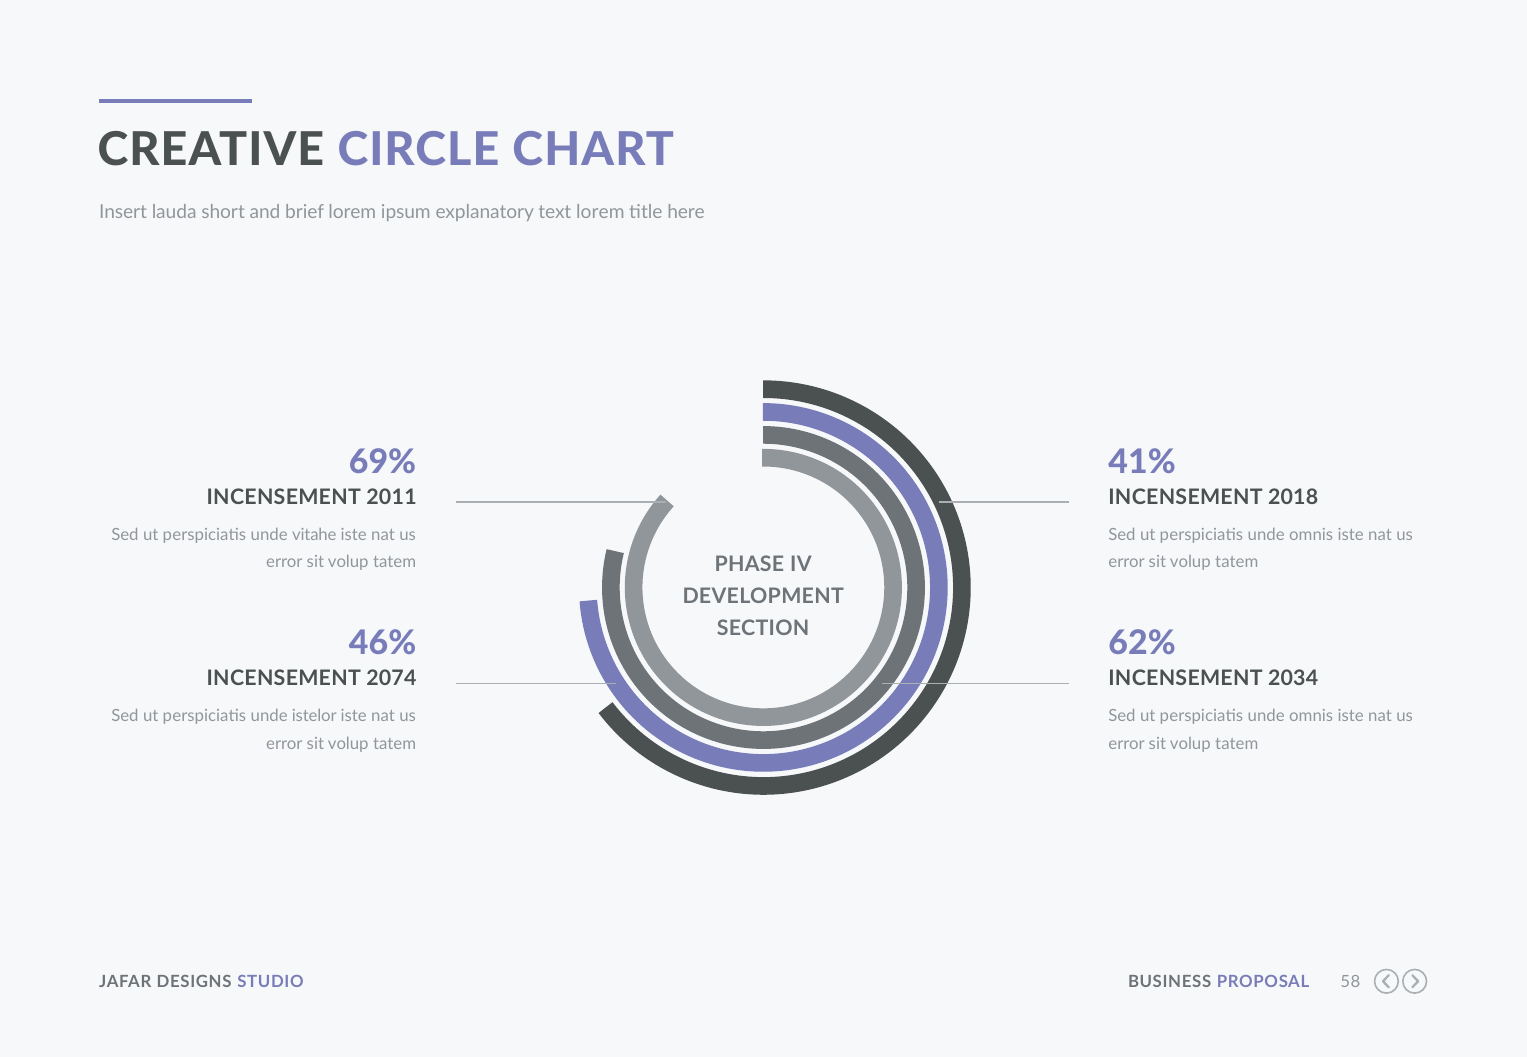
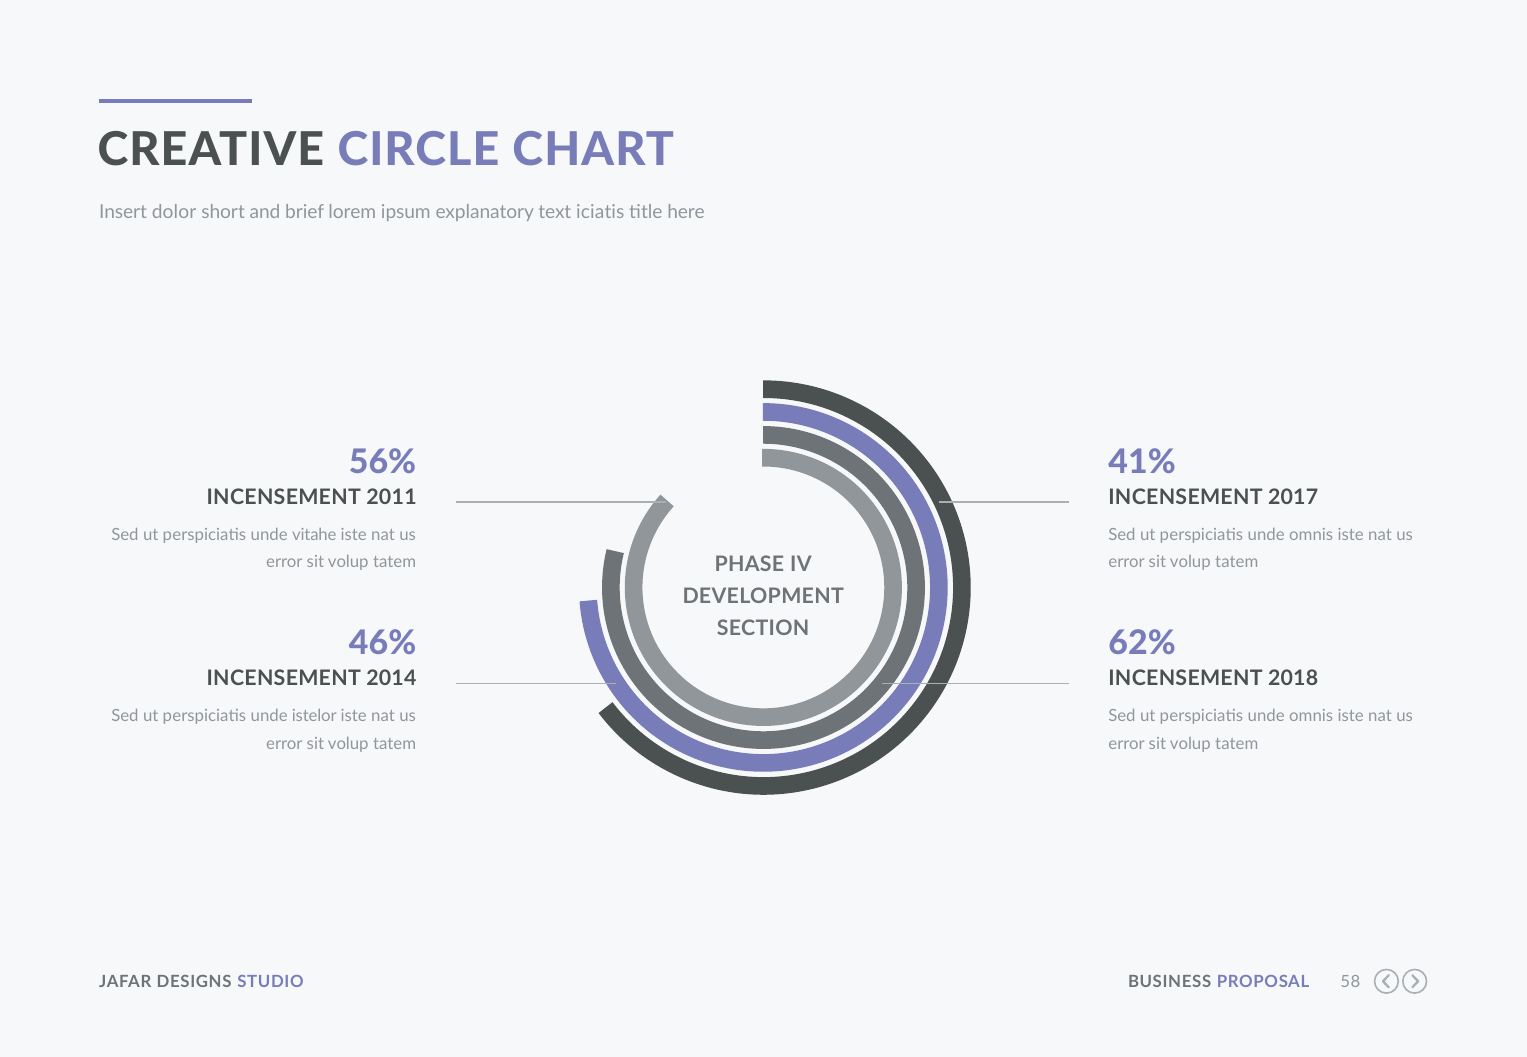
lauda: lauda -> dolor
text lorem: lorem -> iciatis
69%: 69% -> 56%
2018: 2018 -> 2017
2074: 2074 -> 2014
2034: 2034 -> 2018
